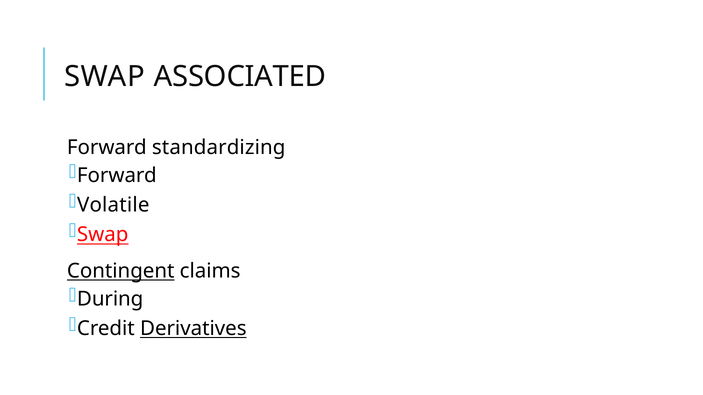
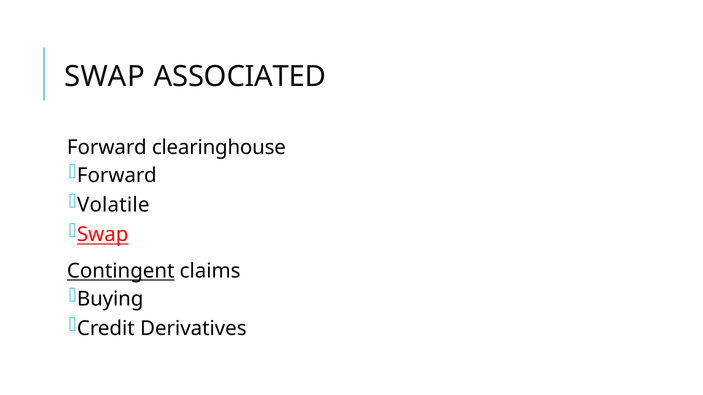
standardizing: standardizing -> clearinghouse
During: During -> Buying
Derivatives underline: present -> none
